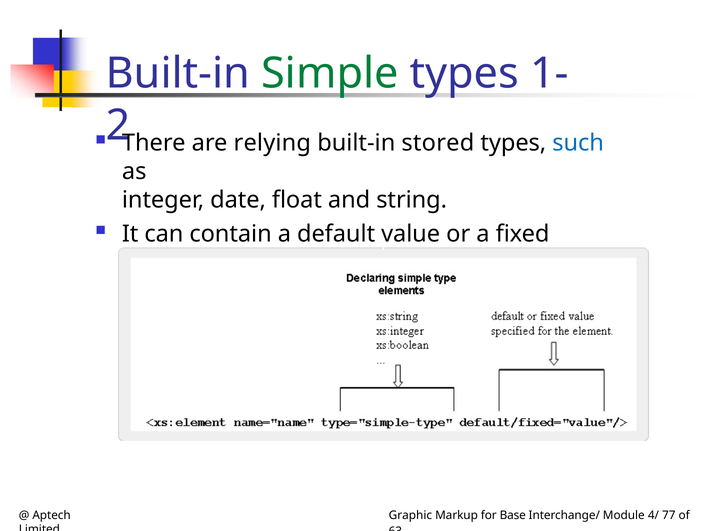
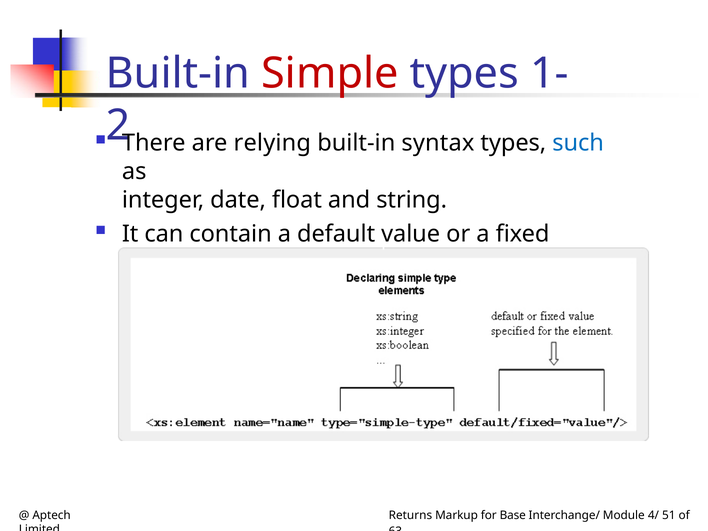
Simple colour: green -> red
stored: stored -> syntax
Graphic: Graphic -> Returns
77: 77 -> 51
